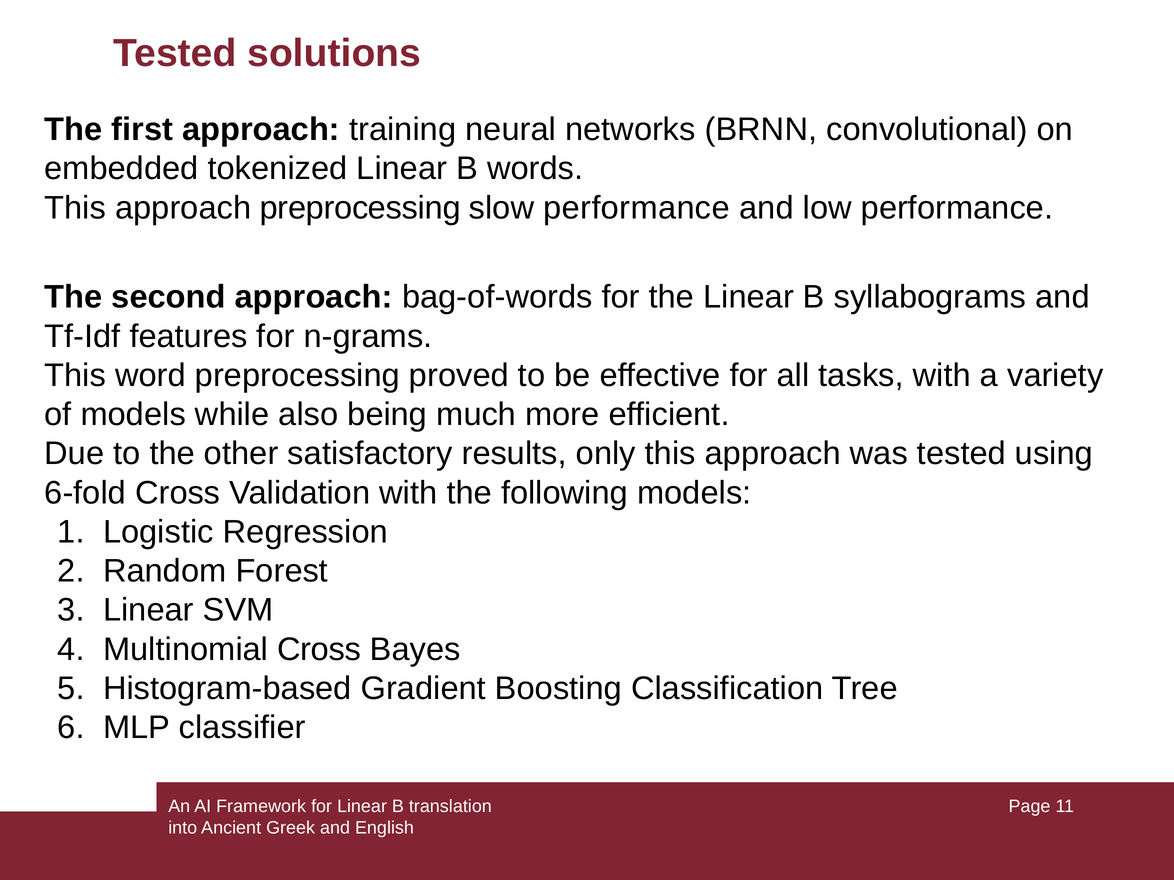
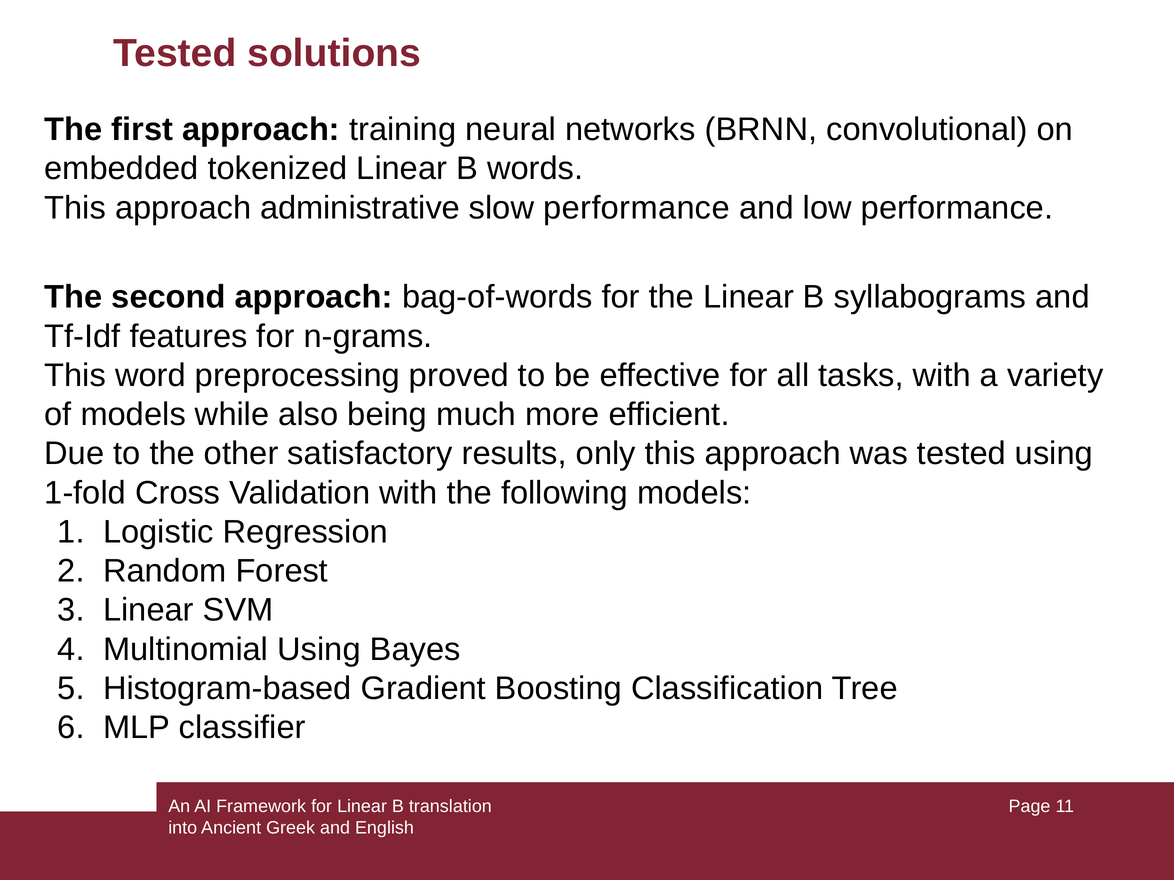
approach preprocessing: preprocessing -> administrative
6-fold: 6-fold -> 1-fold
Multinomial Cross: Cross -> Using
